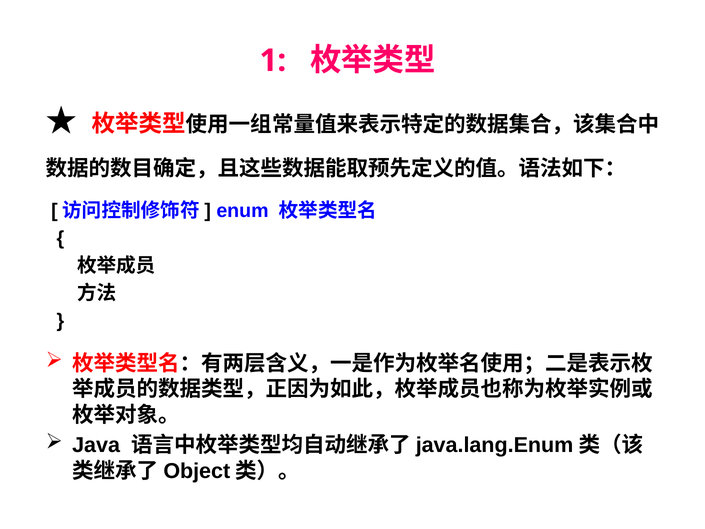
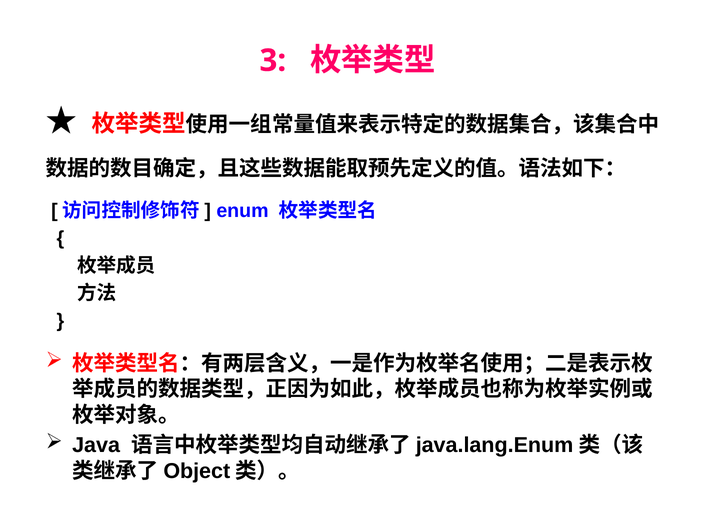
1: 1 -> 3
